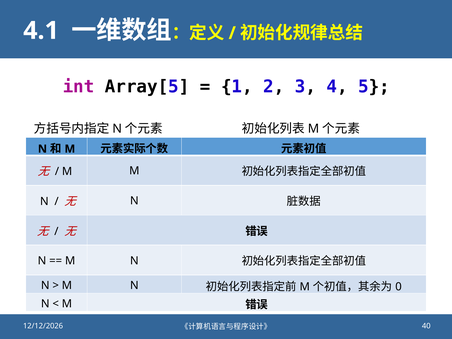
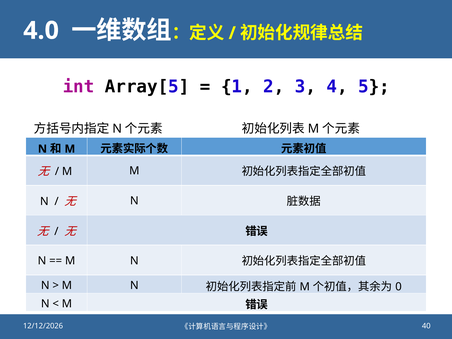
4.1: 4.1 -> 4.0
